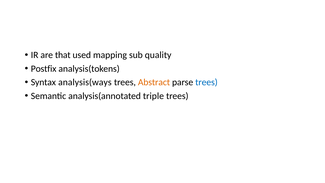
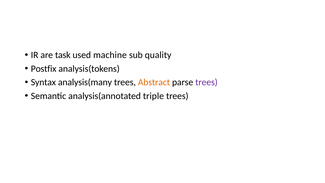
that: that -> task
mapping: mapping -> machine
analysis(ways: analysis(ways -> analysis(many
trees at (206, 82) colour: blue -> purple
